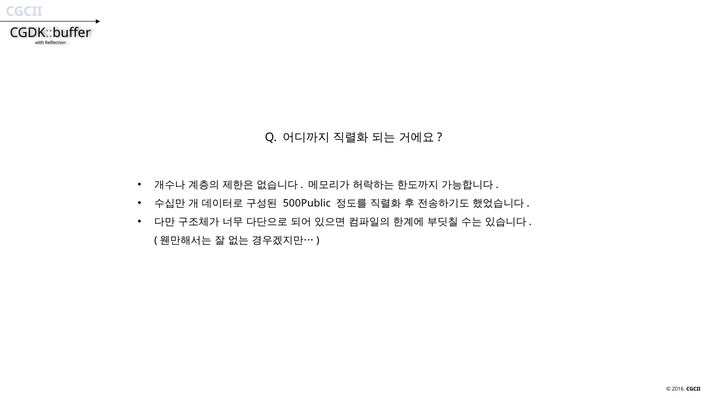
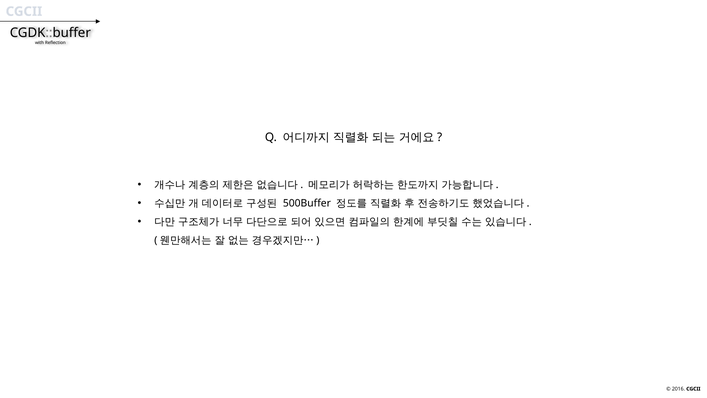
500Public: 500Public -> 500Buffer
